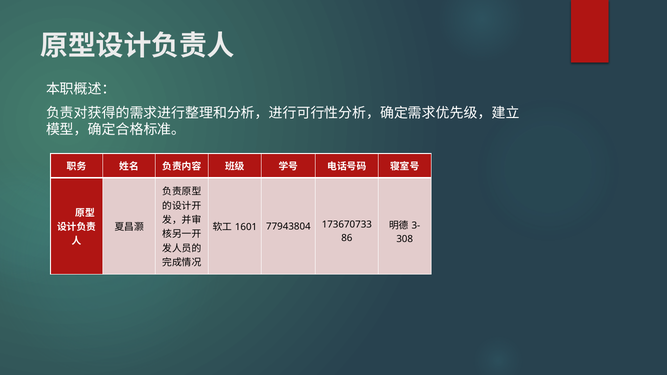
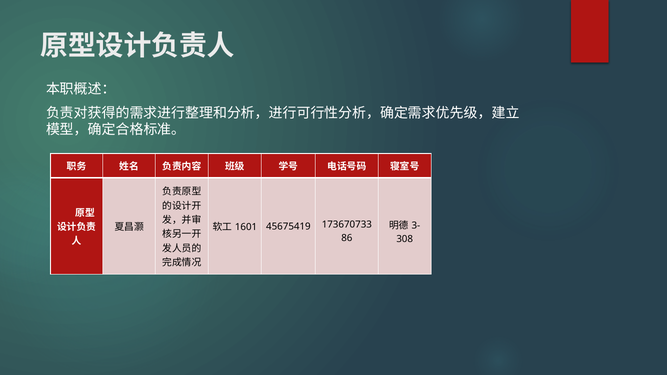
77943804: 77943804 -> 45675419
